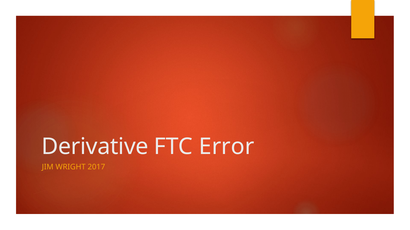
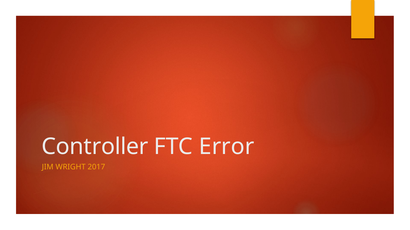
Derivative: Derivative -> Controller
